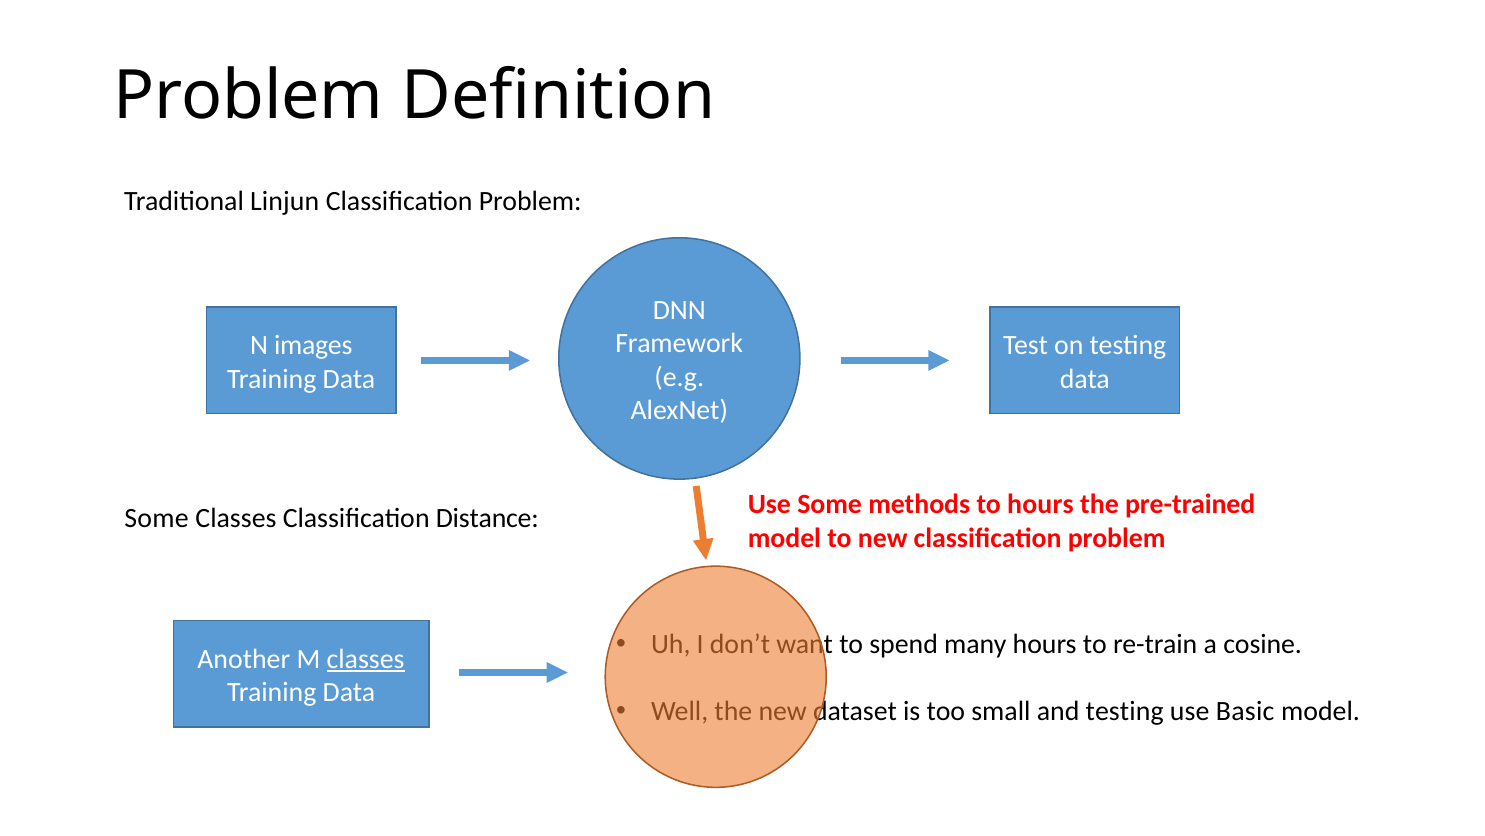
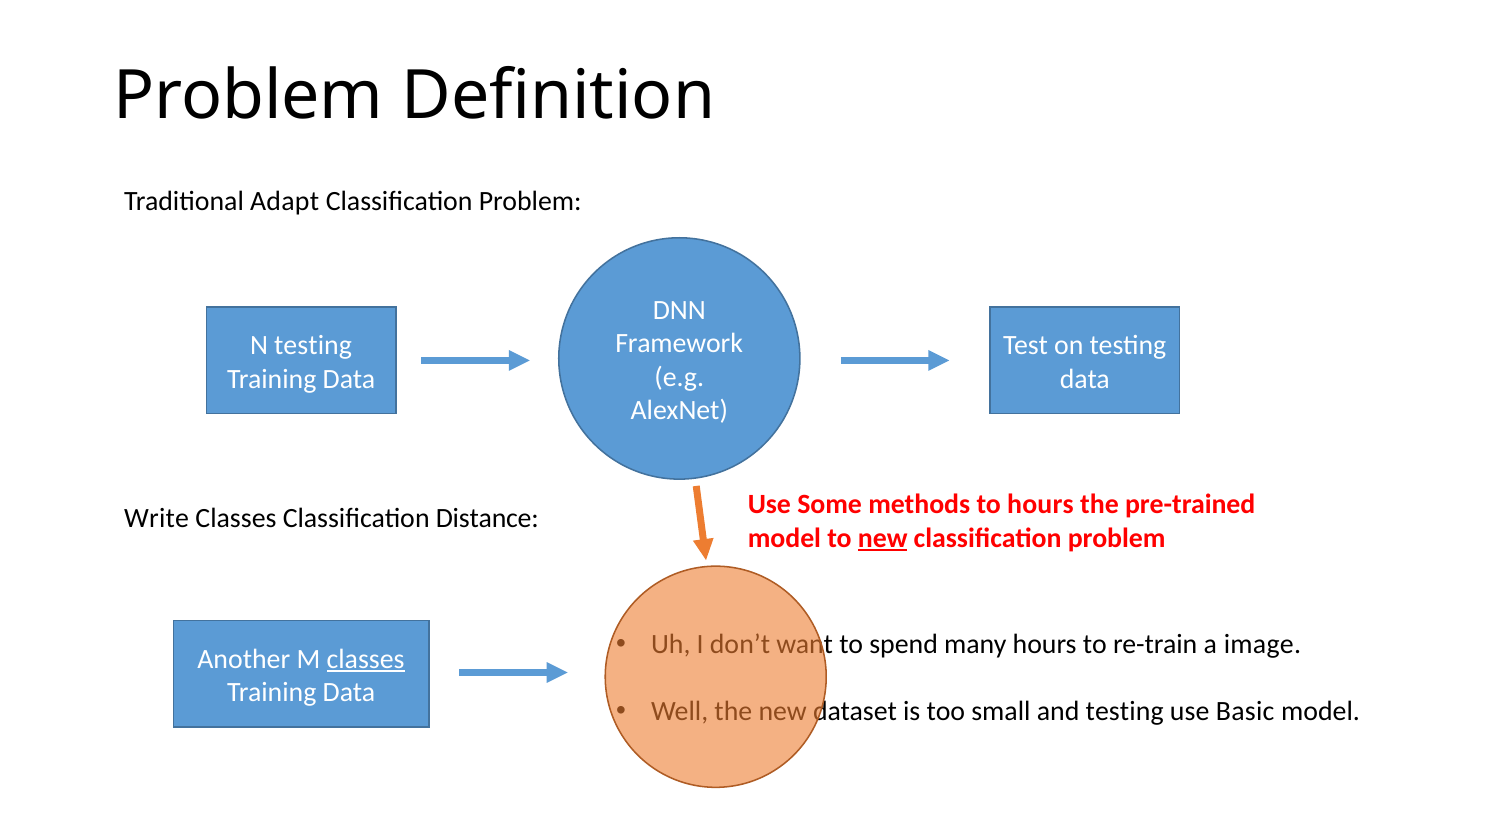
Linjun: Linjun -> Adapt
N images: images -> testing
Some at (157, 518): Some -> Write
new at (883, 538) underline: none -> present
cosine: cosine -> image
